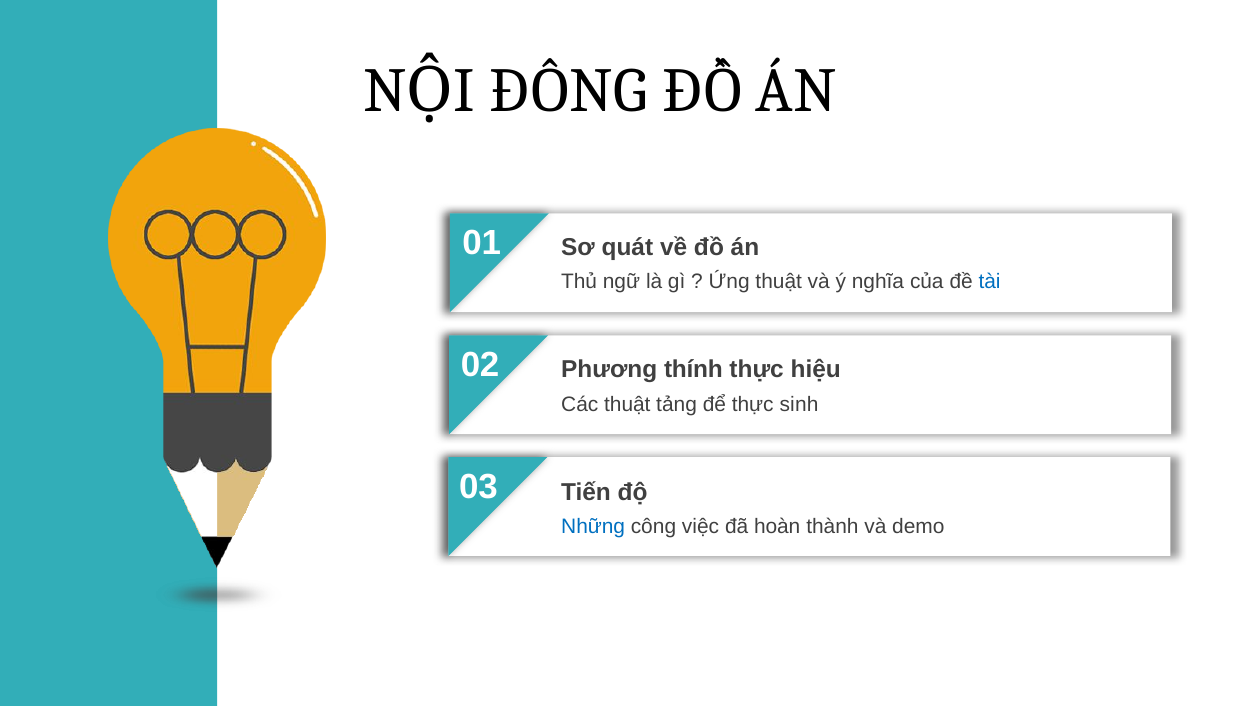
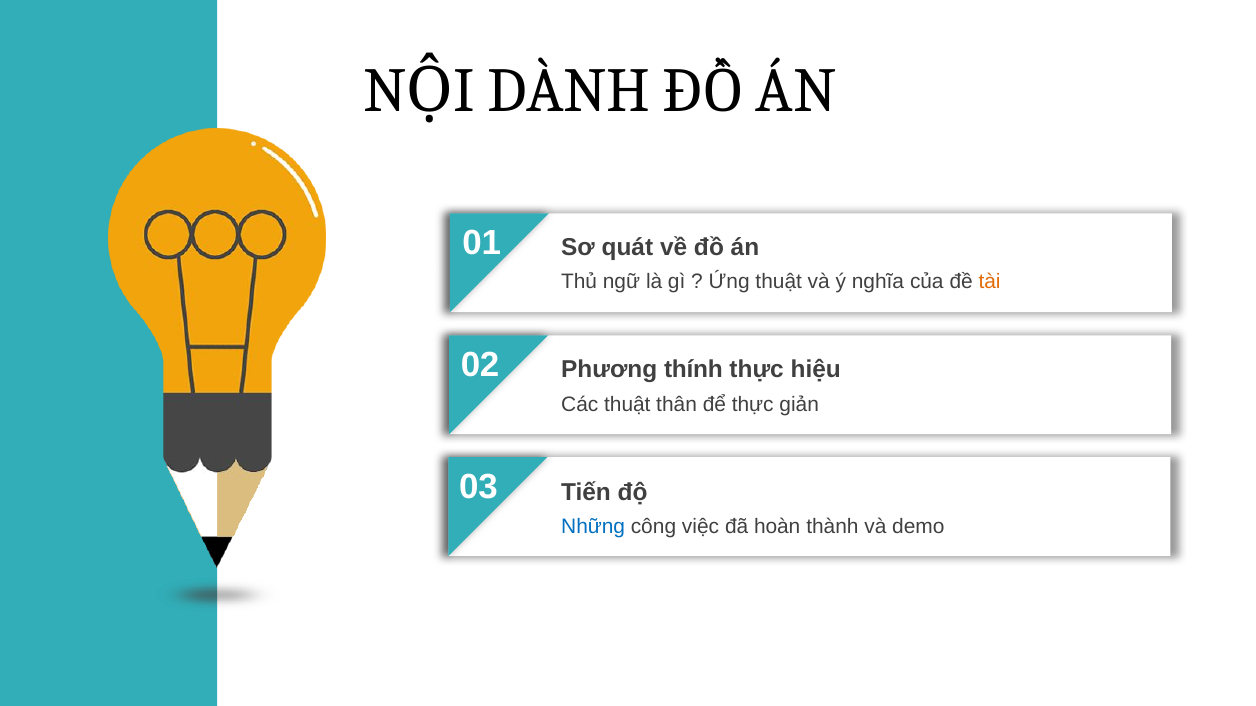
ĐỒNG: ĐỒNG -> DÀNH
tài colour: blue -> orange
tảng: tảng -> thân
sinh: sinh -> giản
